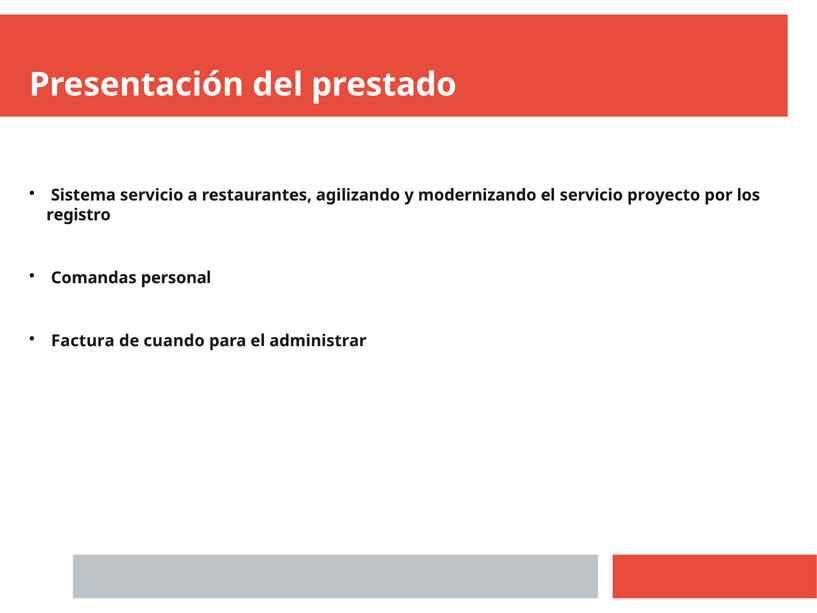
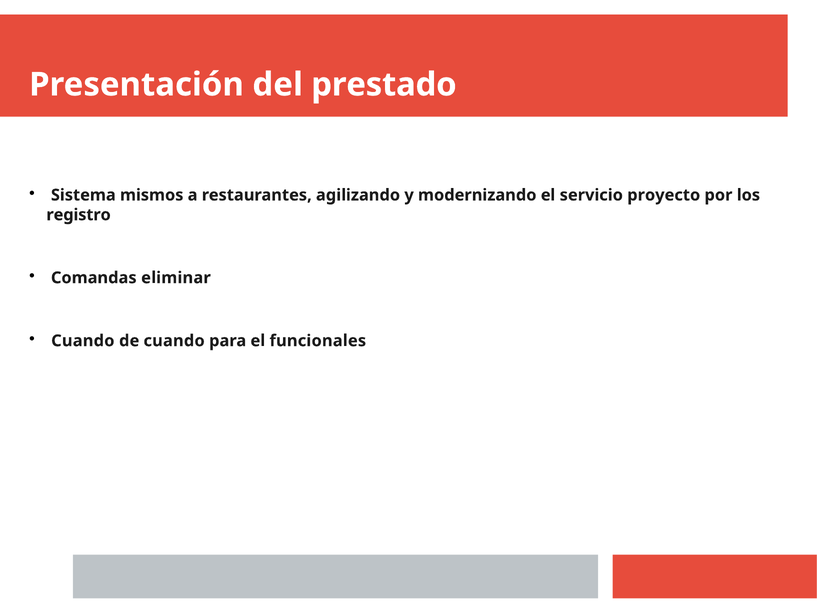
Sistema servicio: servicio -> mismos
personal: personal -> eliminar
Factura at (83, 341): Factura -> Cuando
administrar: administrar -> funcionales
